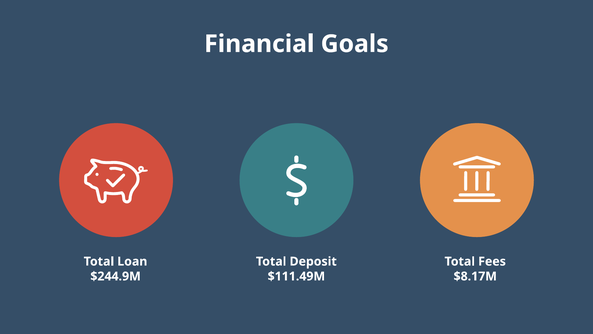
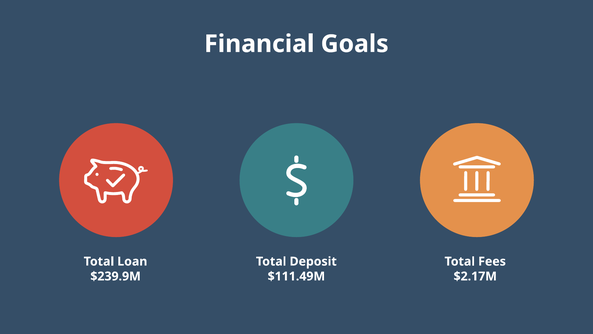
$244.9M: $244.9M -> $239.9M
$8.17M: $8.17M -> $2.17M
